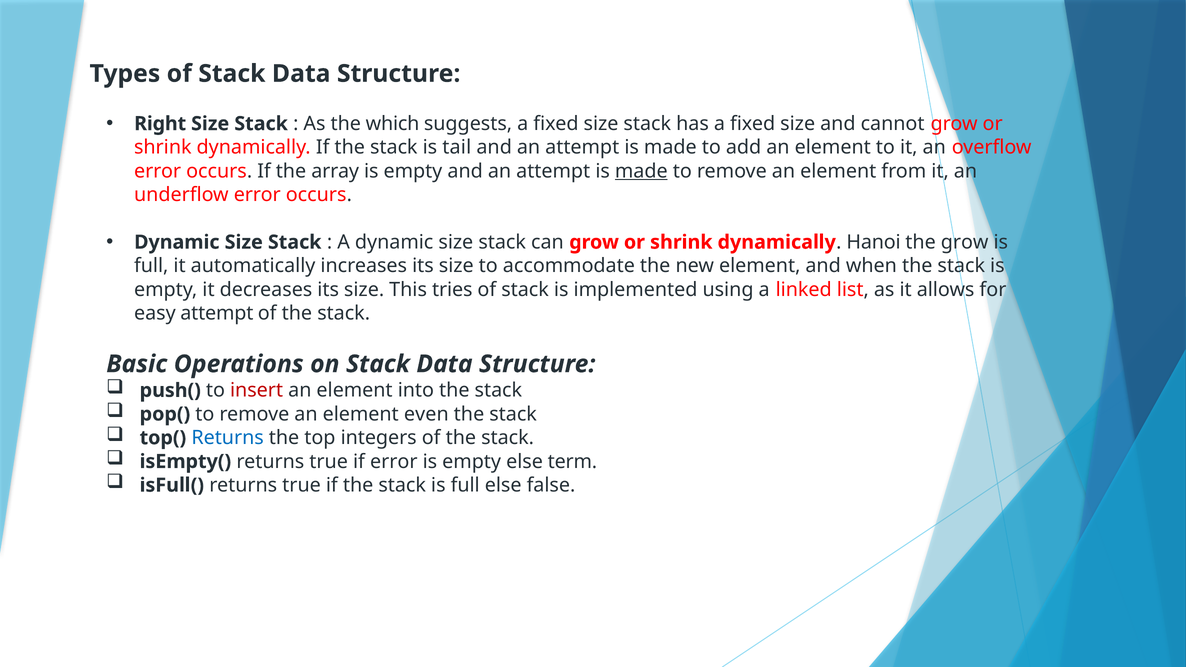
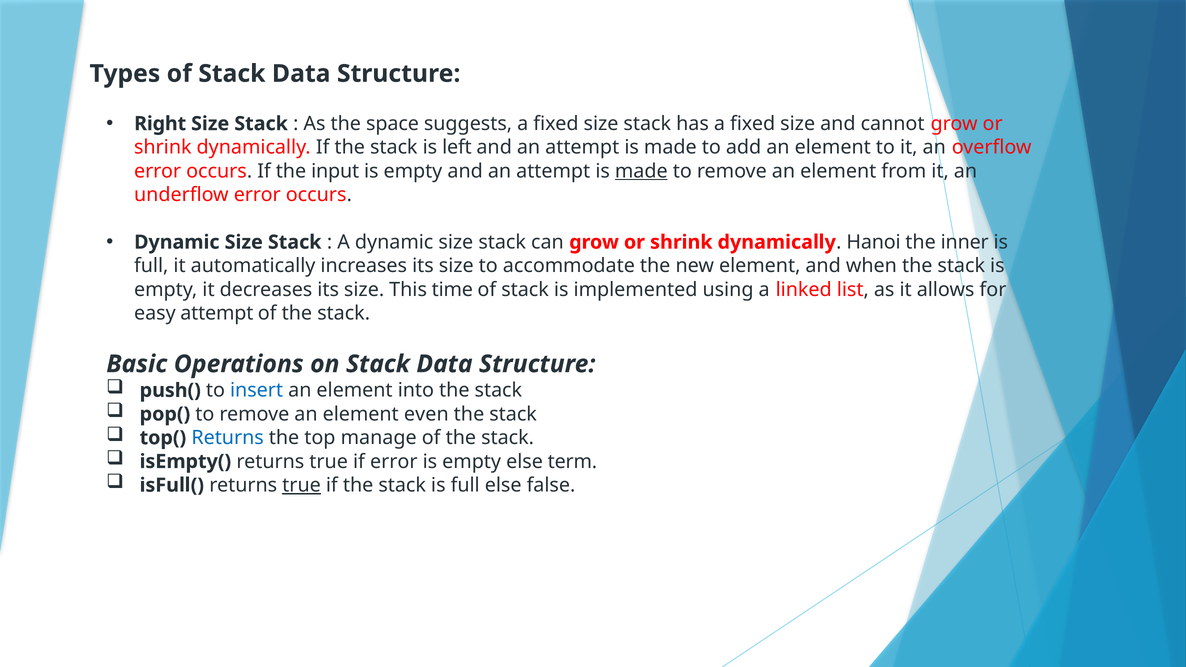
which: which -> space
tail: tail -> left
array: array -> input
the grow: grow -> inner
tries: tries -> time
insert colour: red -> blue
integers: integers -> manage
true at (302, 485) underline: none -> present
